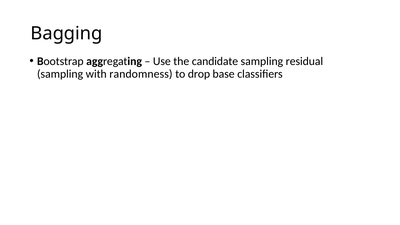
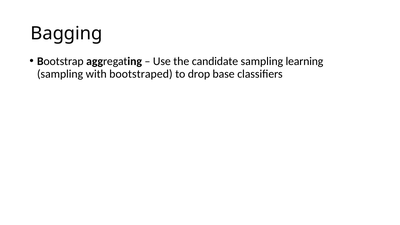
residual: residual -> learning
randomness: randomness -> bootstraped
